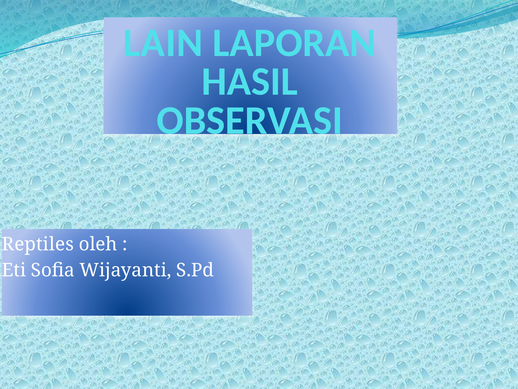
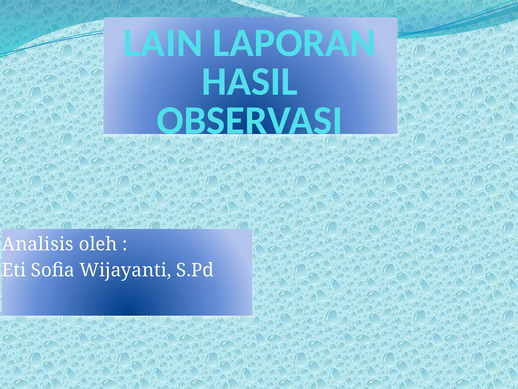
Reptiles: Reptiles -> Analisis
